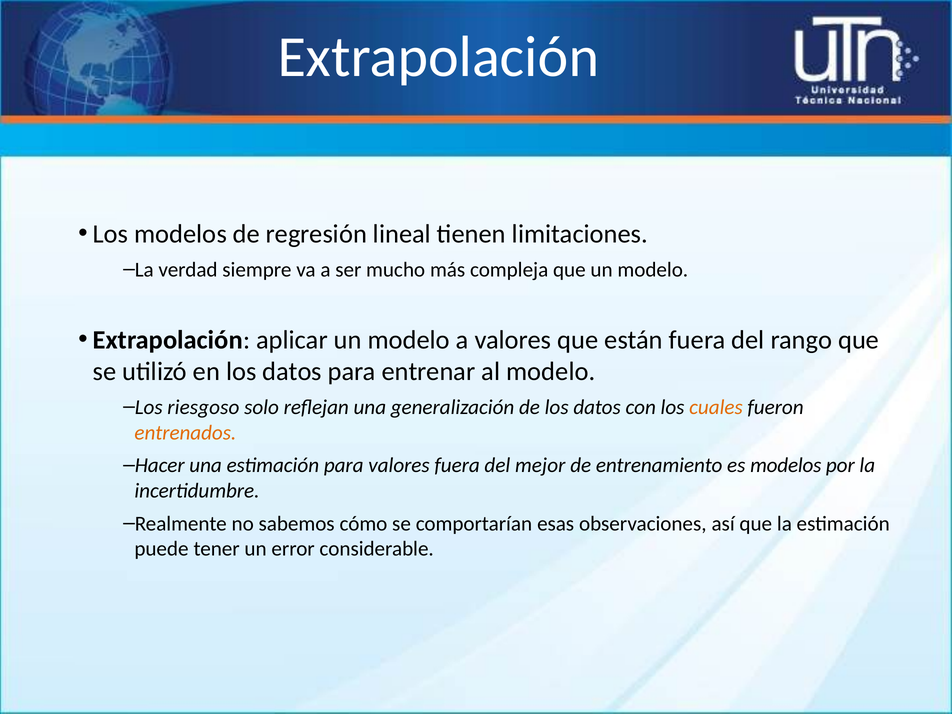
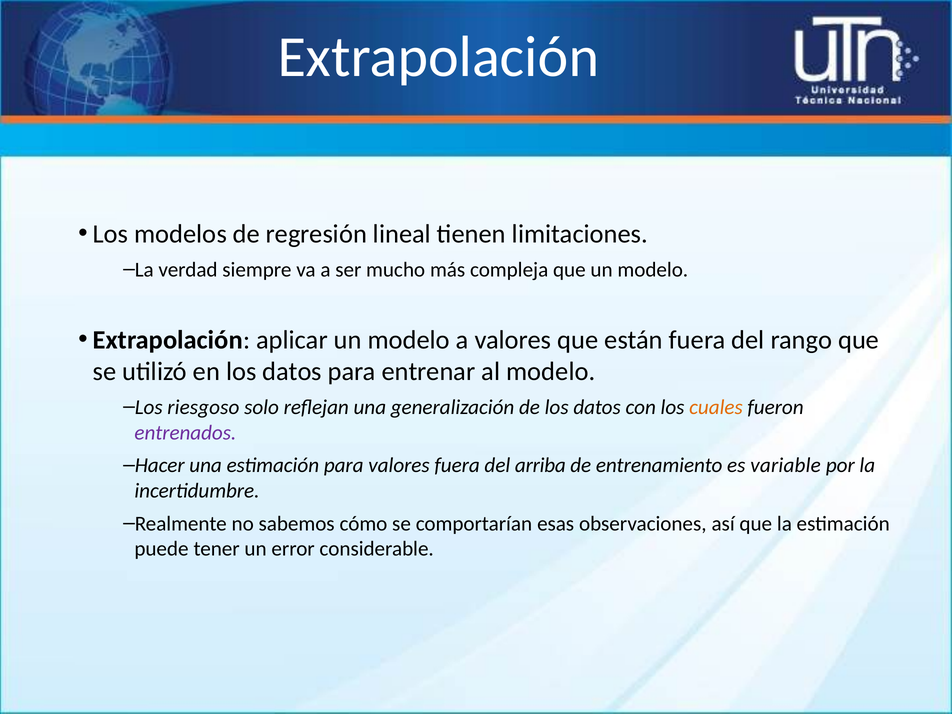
entrenados colour: orange -> purple
mejor: mejor -> arriba
modelos: modelos -> variable
